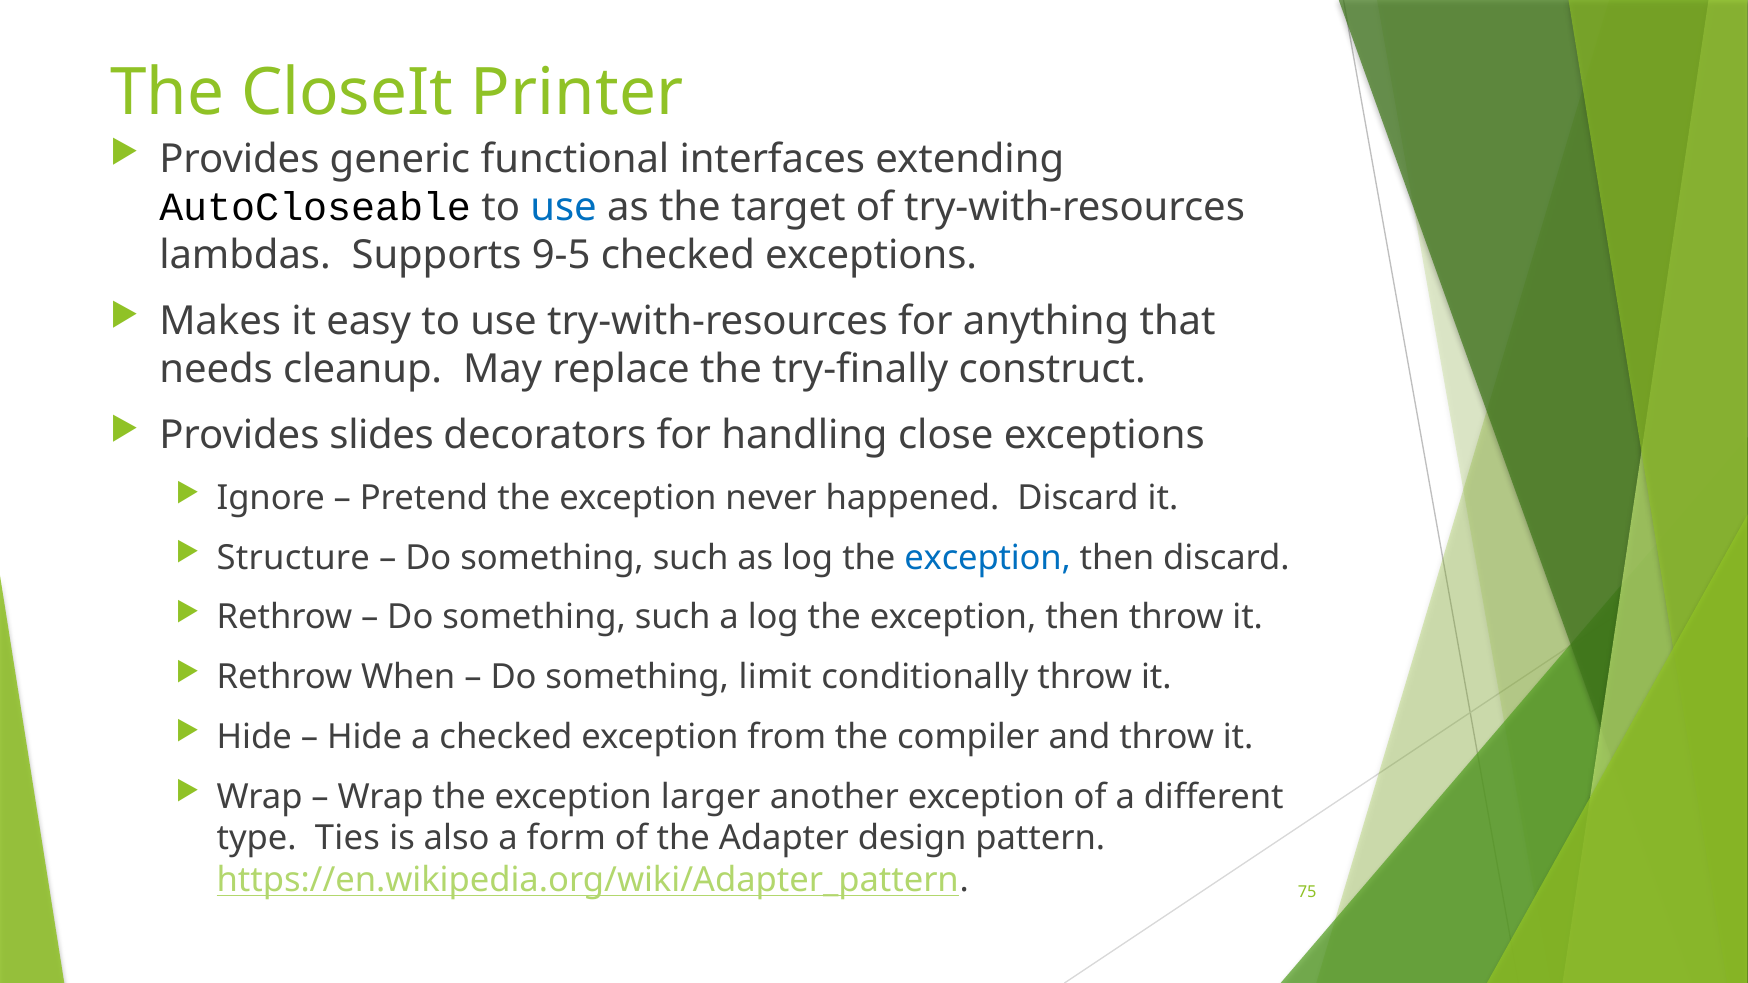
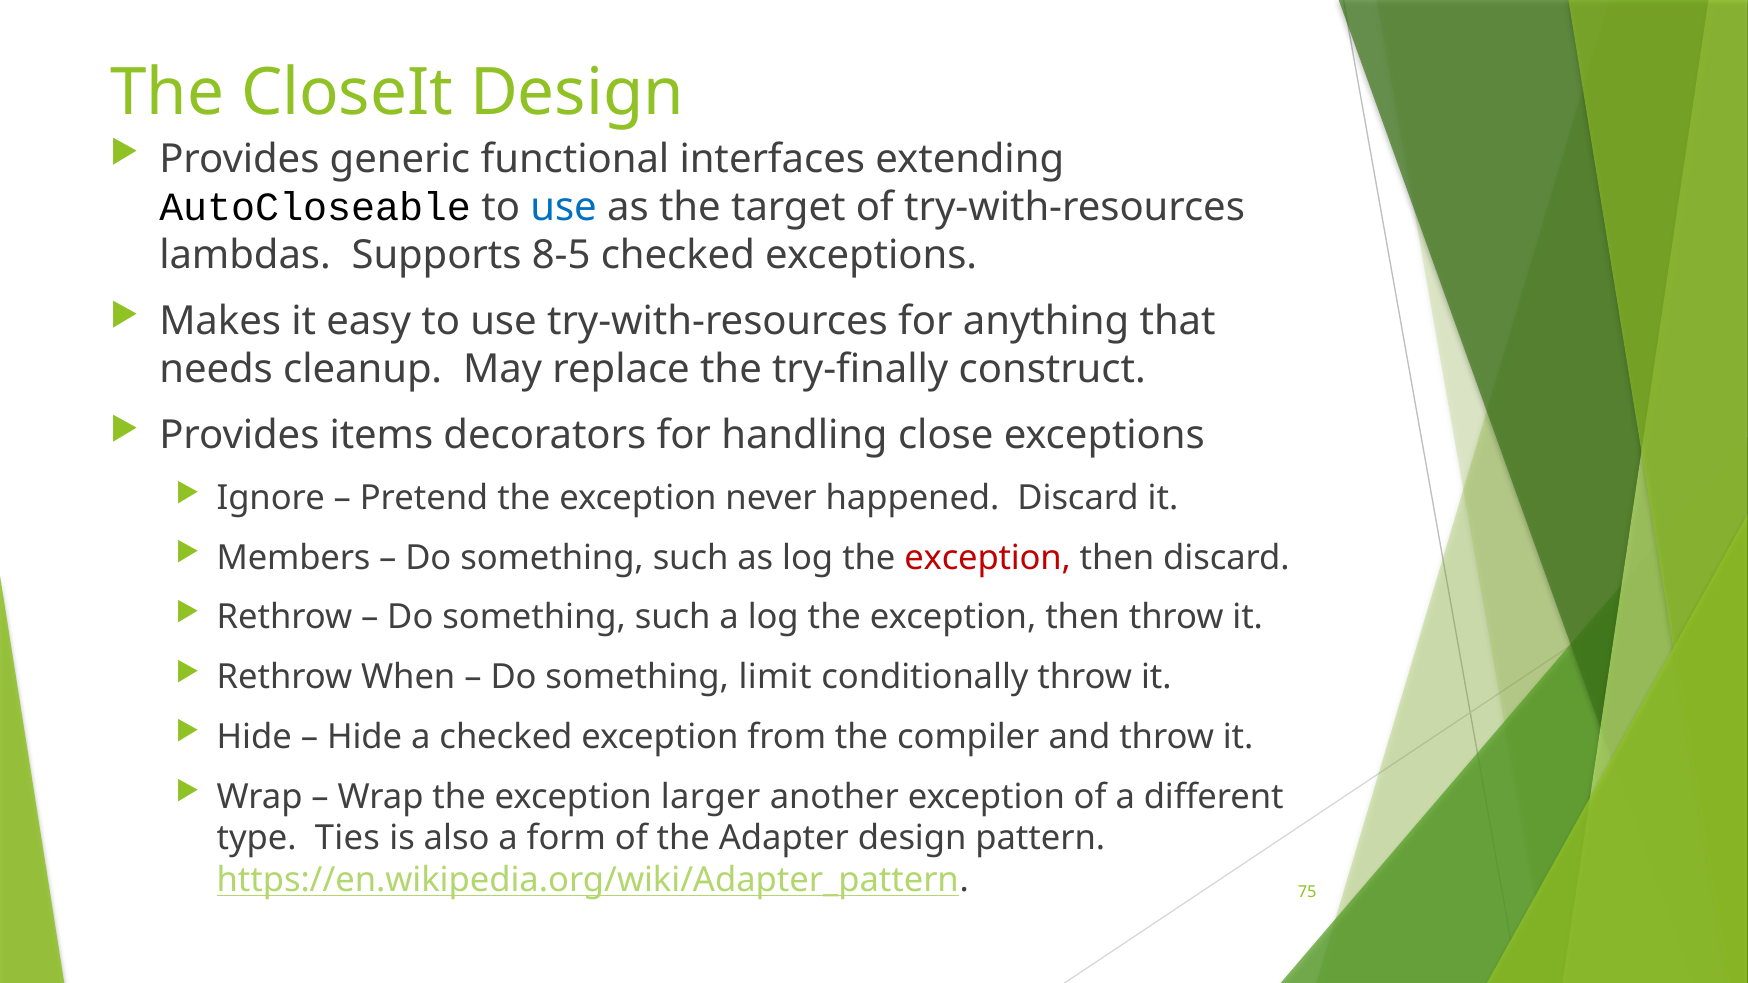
CloseIt Printer: Printer -> Design
9-5: 9-5 -> 8-5
slides: slides -> items
Structure: Structure -> Members
exception at (988, 558) colour: blue -> red
